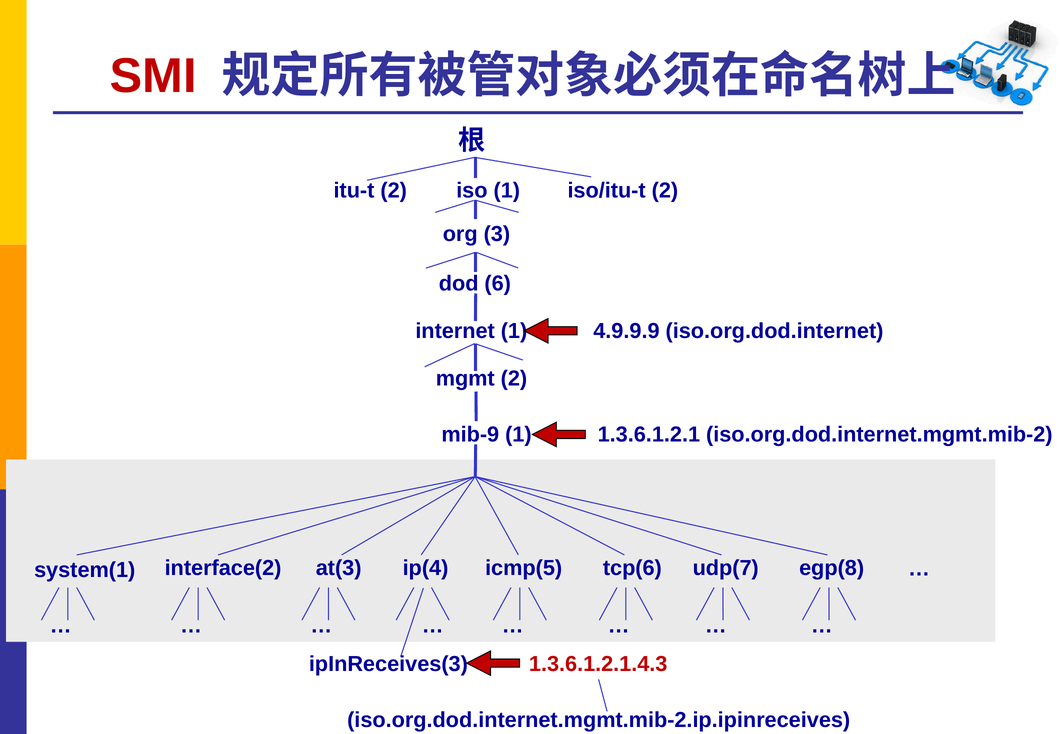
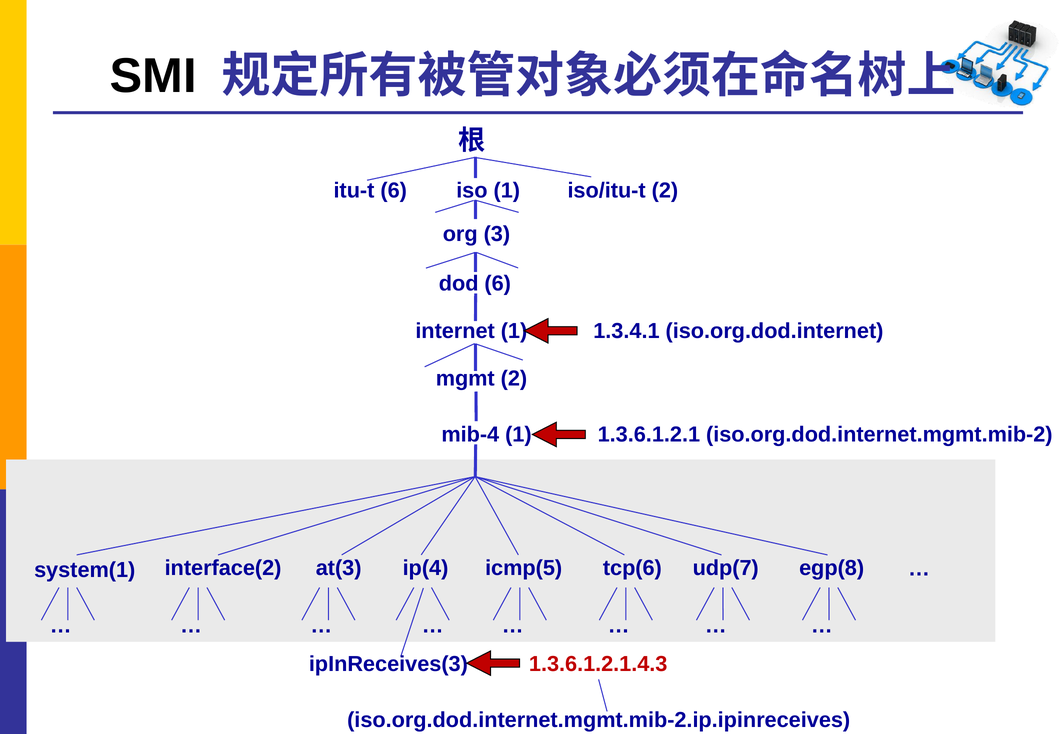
SMI colour: red -> black
itu-t 2: 2 -> 6
4.9.9.9: 4.9.9.9 -> 1.3.4.1
mib-9: mib-9 -> mib-4
